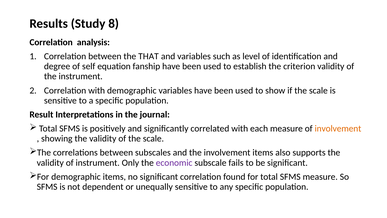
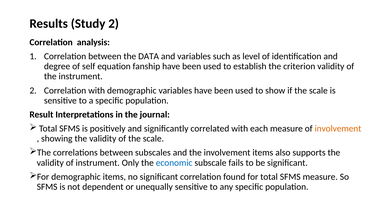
Study 8: 8 -> 2
THAT: THAT -> DATA
economic colour: purple -> blue
